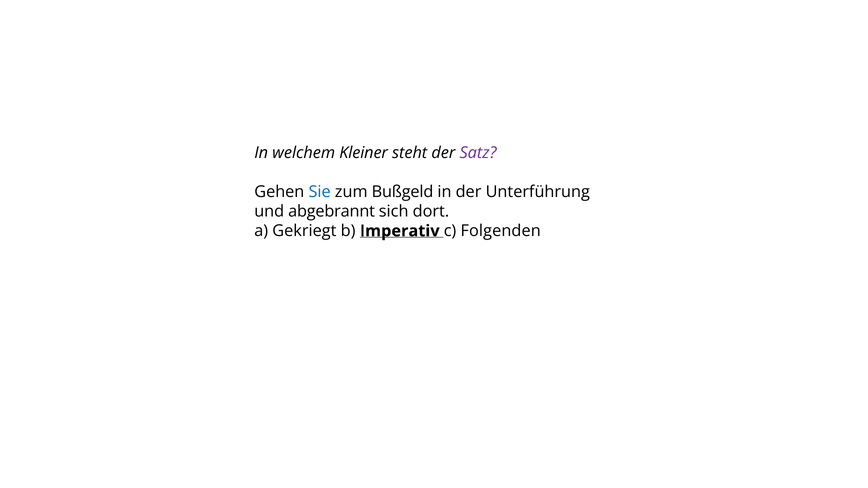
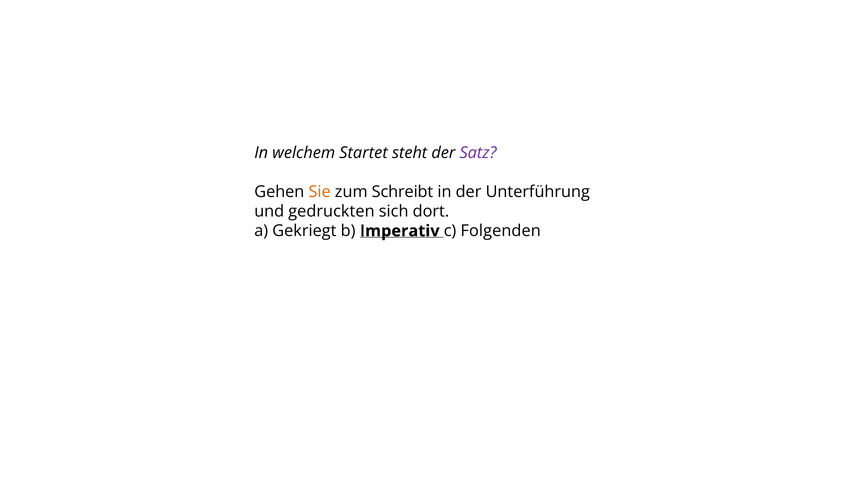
Kleiner: Kleiner -> Startet
Sie colour: blue -> orange
Bußgeld: Bußgeld -> Schreibt
abgebrannt: abgebrannt -> gedruckten
